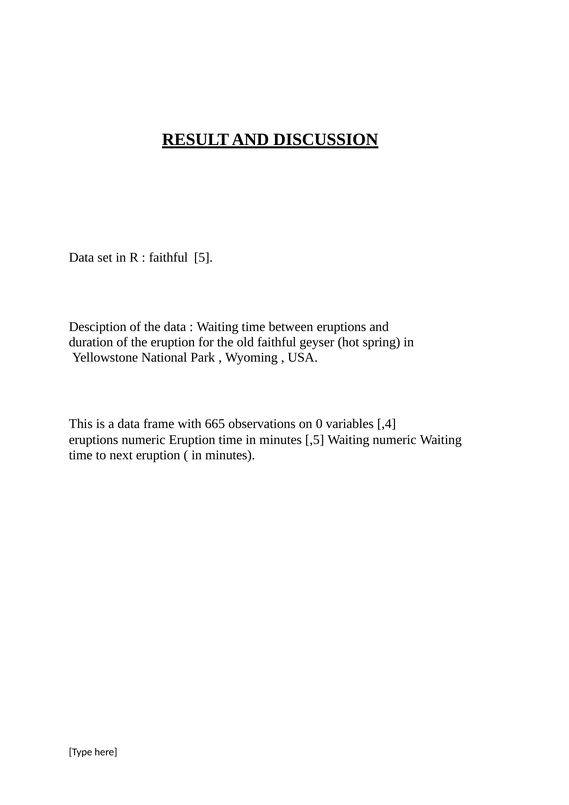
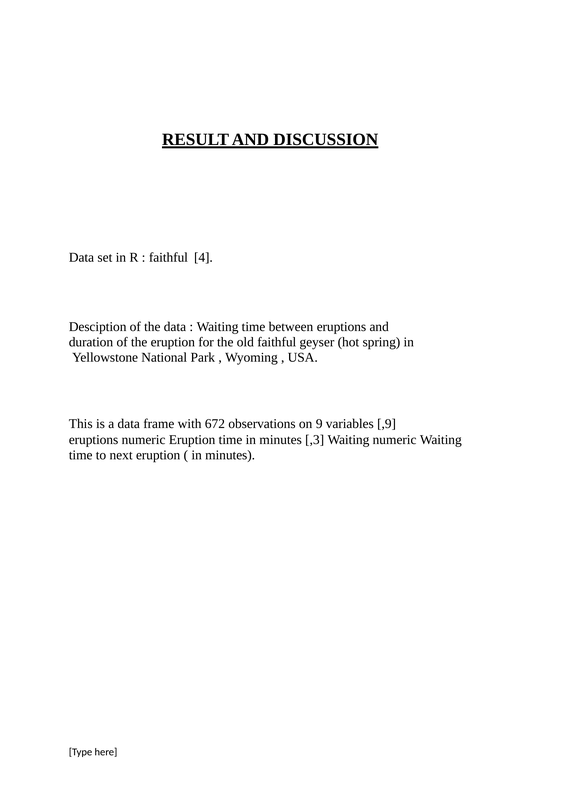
5: 5 -> 4
665: 665 -> 672
0: 0 -> 9
,4: ,4 -> ,9
,5: ,5 -> ,3
